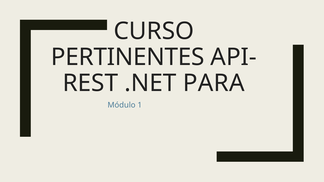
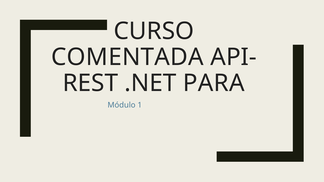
PERTINENTES: PERTINENTES -> COMENTADA
